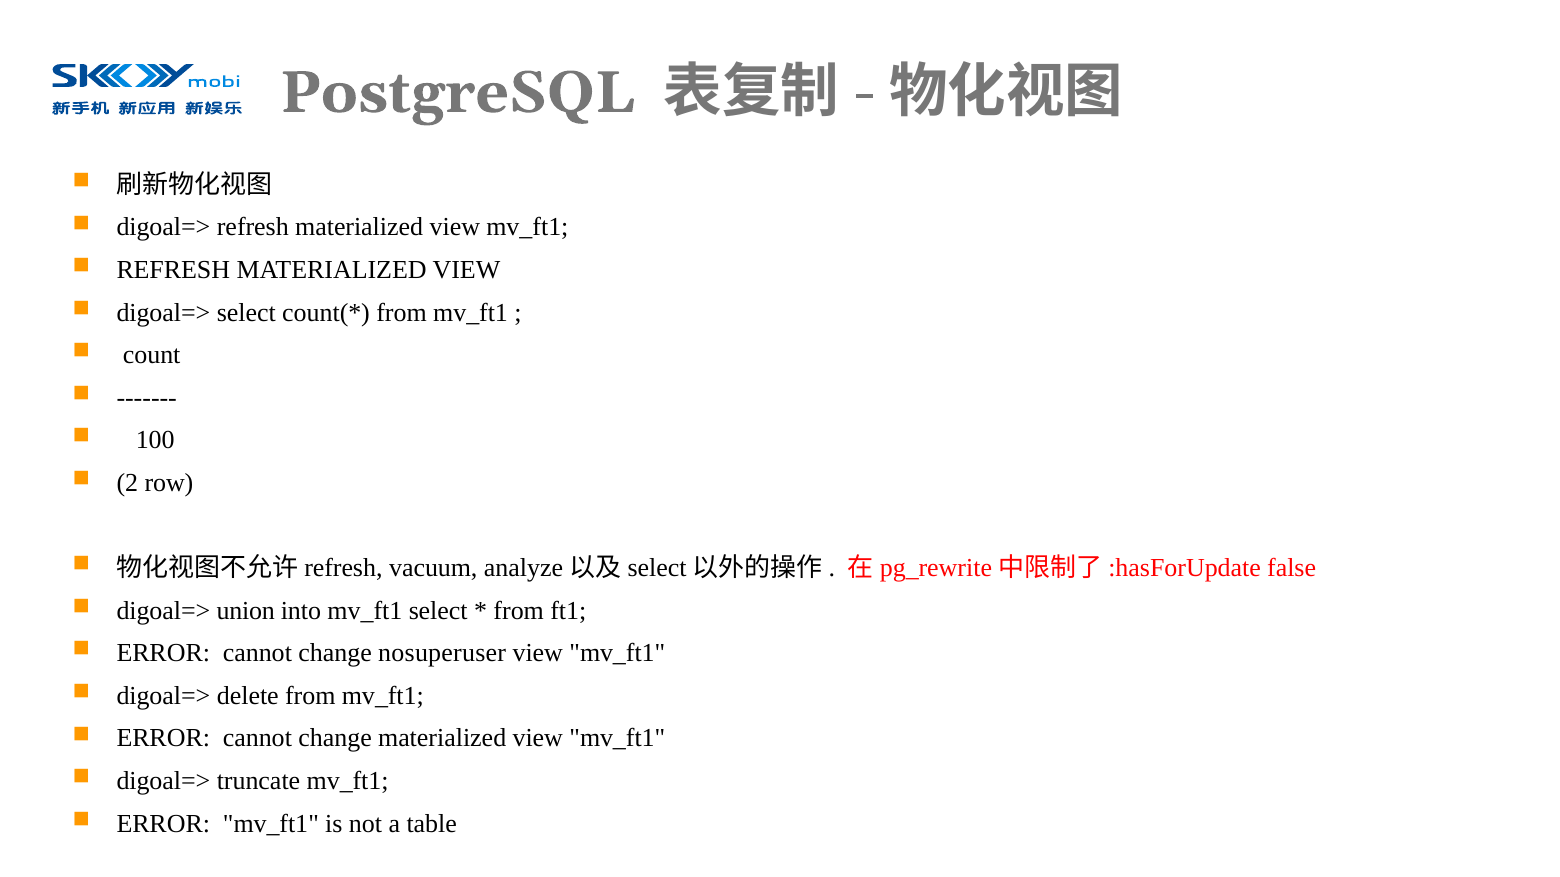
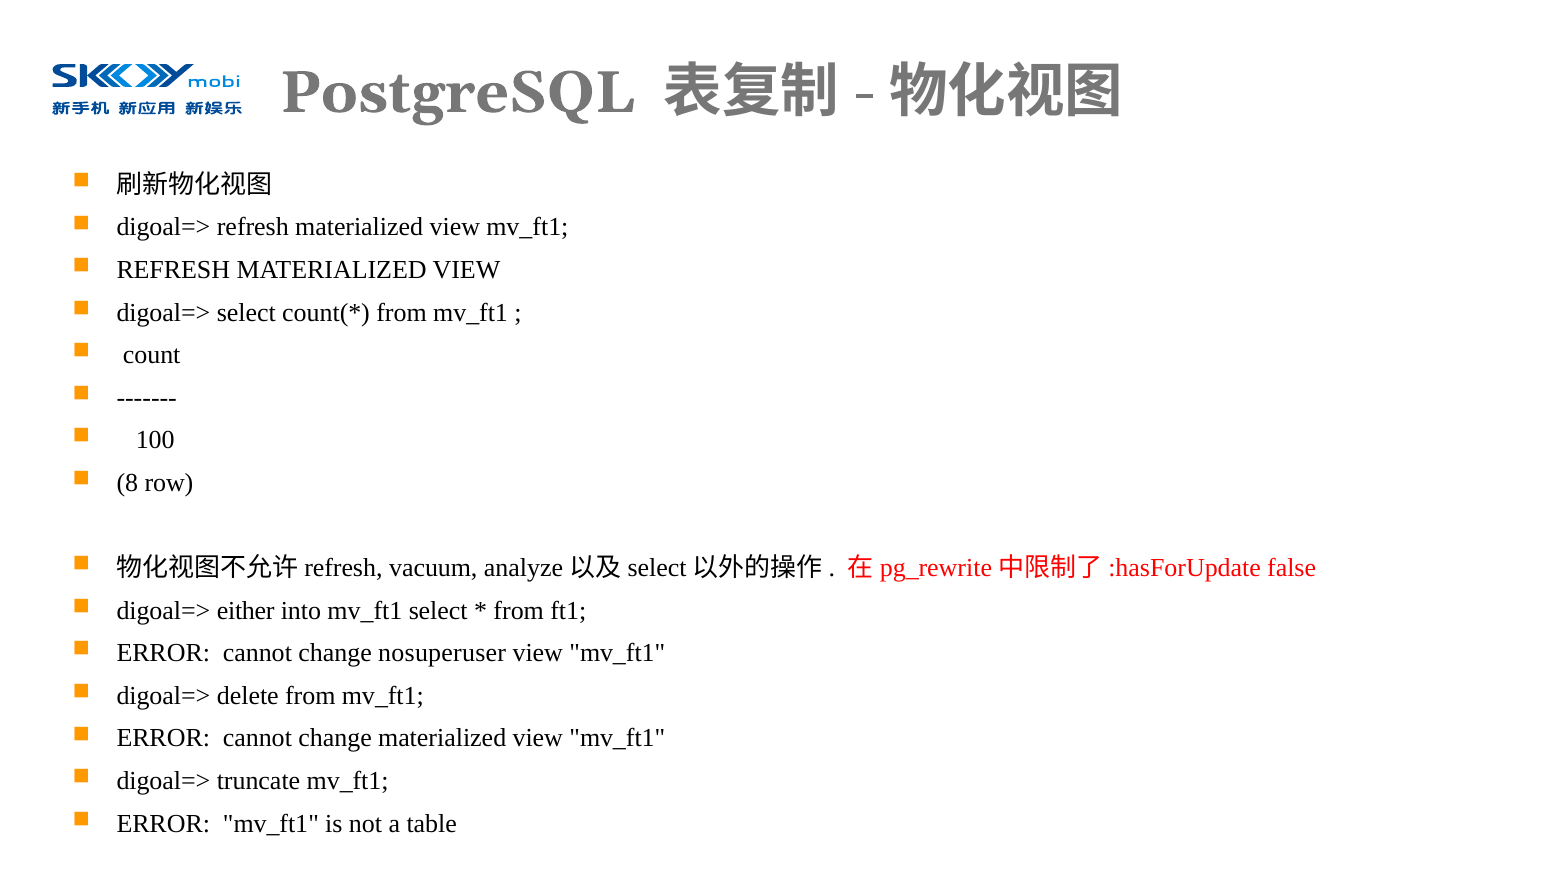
2: 2 -> 8
union: union -> either
